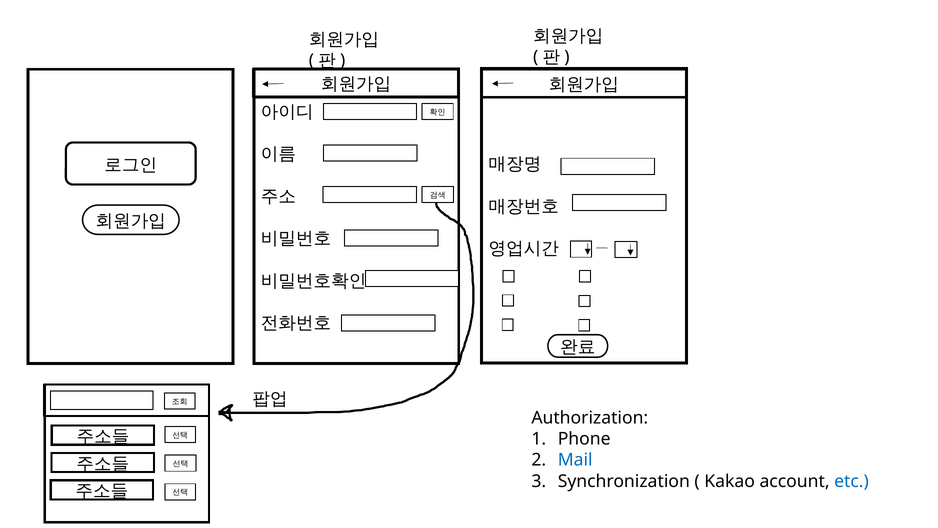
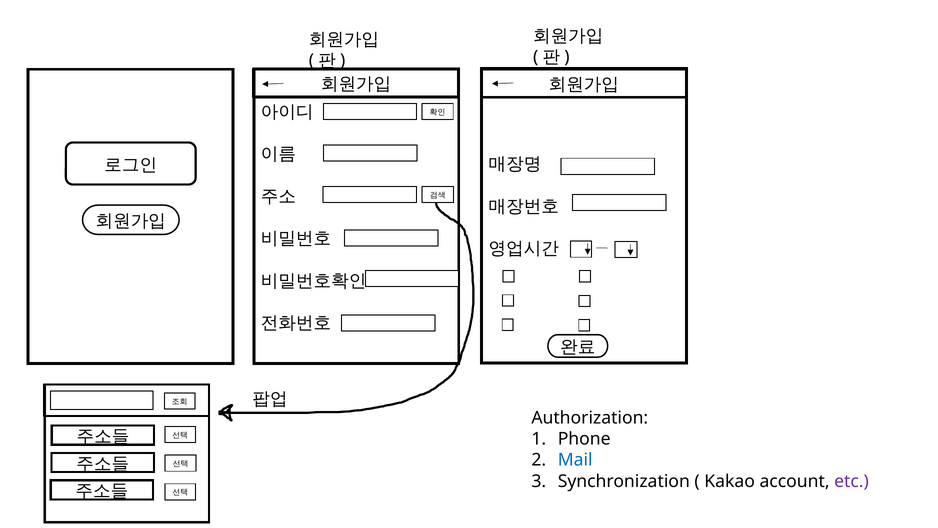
etc colour: blue -> purple
